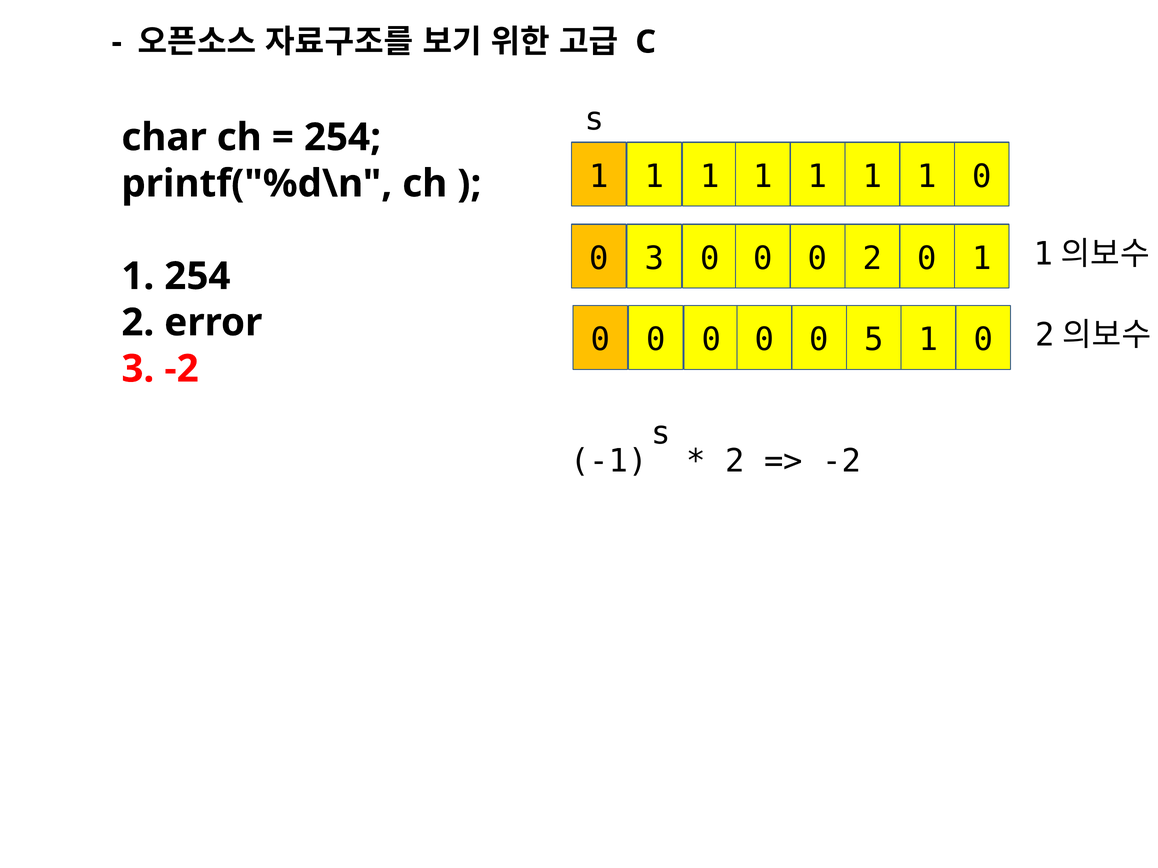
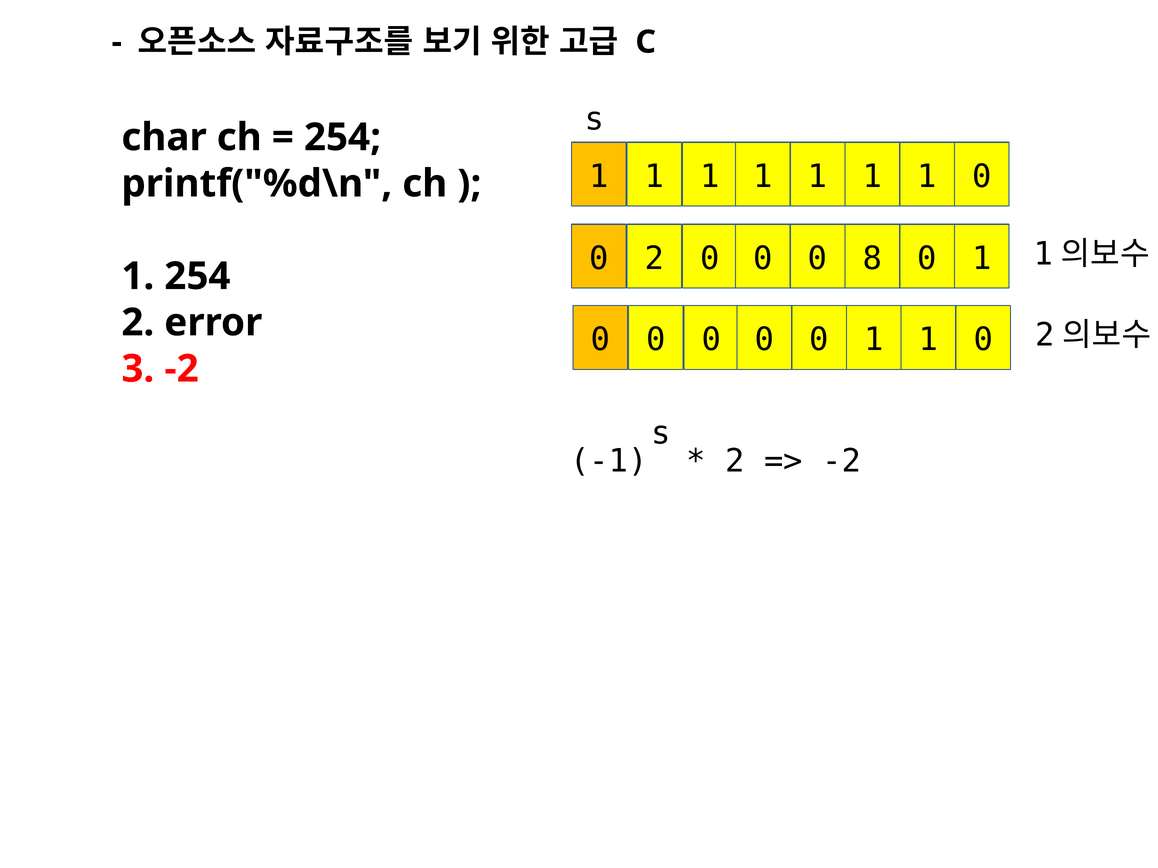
0 3: 3 -> 2
0 2: 2 -> 8
0 0 5: 5 -> 1
